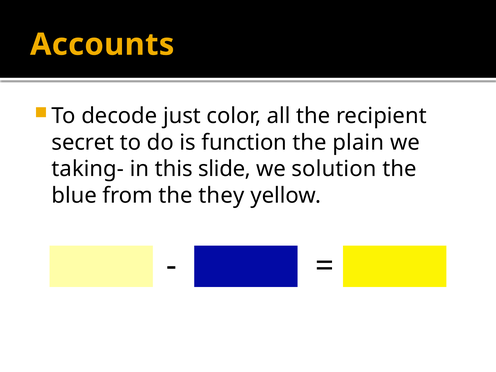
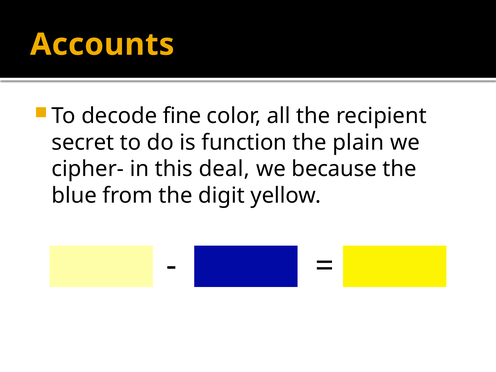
just: just -> fine
taking-: taking- -> cipher-
slide: slide -> deal
solution: solution -> because
they: they -> digit
